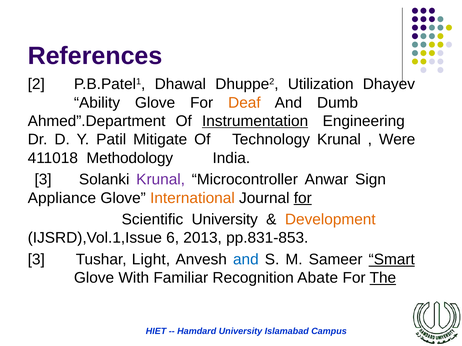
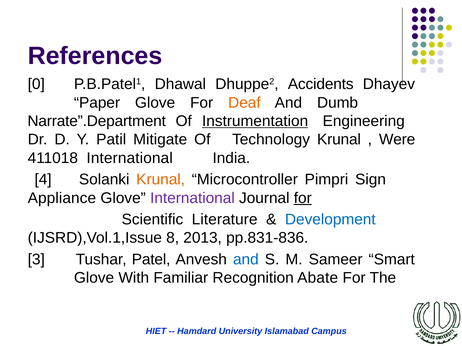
2: 2 -> 0
Utilization: Utilization -> Accidents
Ability: Ability -> Paper
Ahmed”.Department: Ahmed”.Department -> Narrate”.Department
411018 Methodology: Methodology -> International
3 at (43, 180): 3 -> 4
Krunal at (161, 180) colour: purple -> orange
Anwar: Anwar -> Pimpri
International at (192, 198) colour: orange -> purple
Scientific University: University -> Literature
Development colour: orange -> blue
6: 6 -> 8
pp.831-853: pp.831-853 -> pp.831-836
Light: Light -> Patel
Smart underline: present -> none
The underline: present -> none
